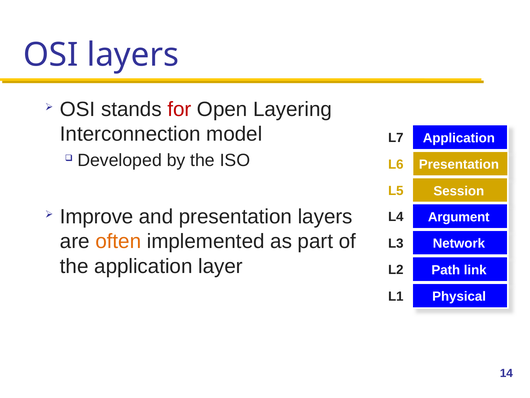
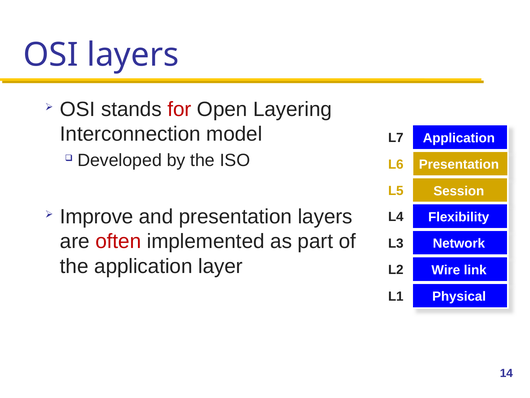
Argument: Argument -> Flexibility
often colour: orange -> red
Path: Path -> Wire
